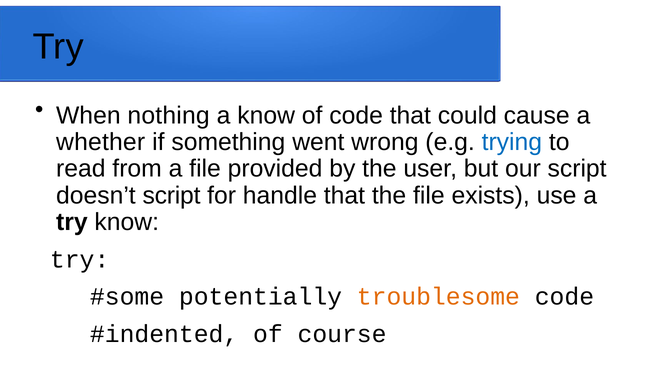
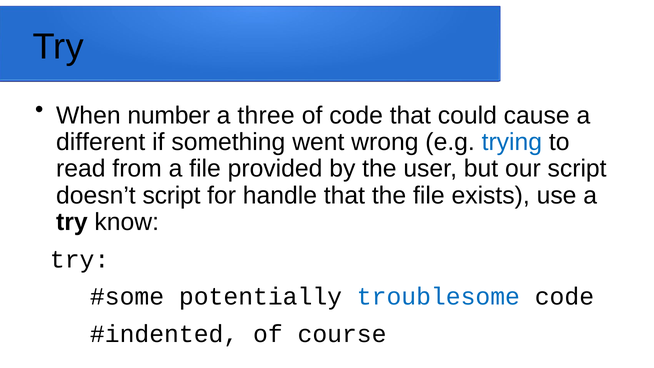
nothing: nothing -> number
a know: know -> three
whether: whether -> different
troublesome colour: orange -> blue
